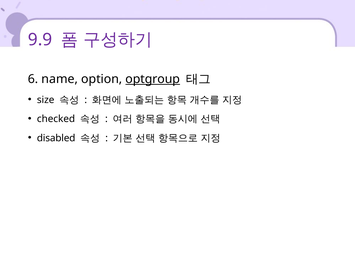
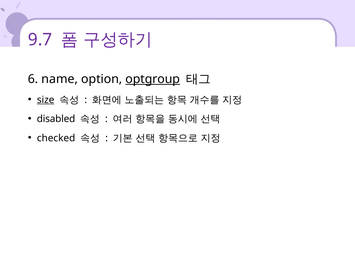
9.9: 9.9 -> 9.7
size underline: none -> present
checked: checked -> disabled
disabled: disabled -> checked
